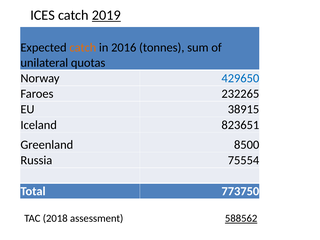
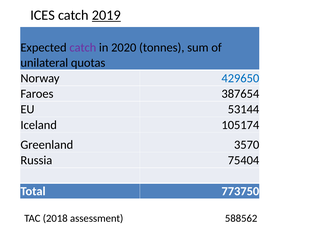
catch at (83, 48) colour: orange -> purple
2016: 2016 -> 2020
232265: 232265 -> 387654
38915: 38915 -> 53144
823651: 823651 -> 105174
8500: 8500 -> 3570
75554: 75554 -> 75404
588562 underline: present -> none
